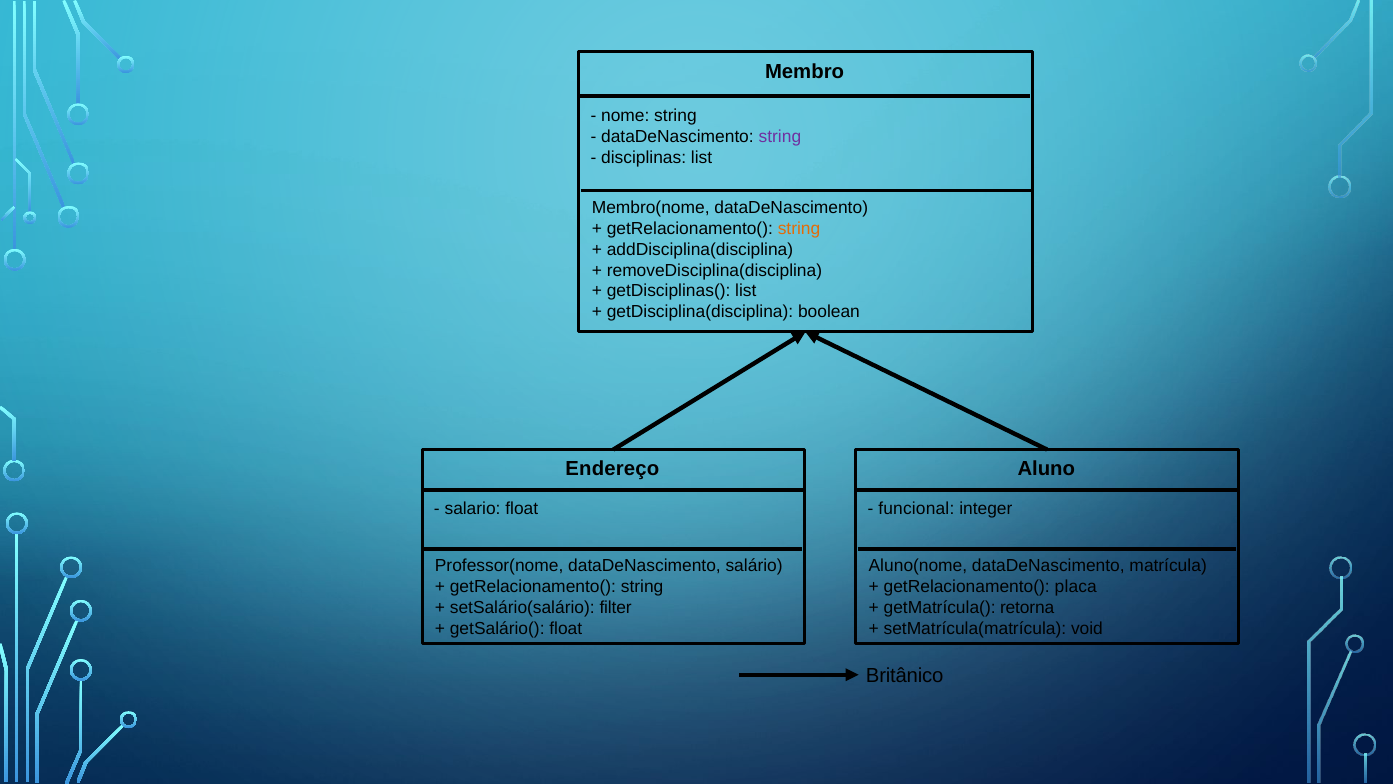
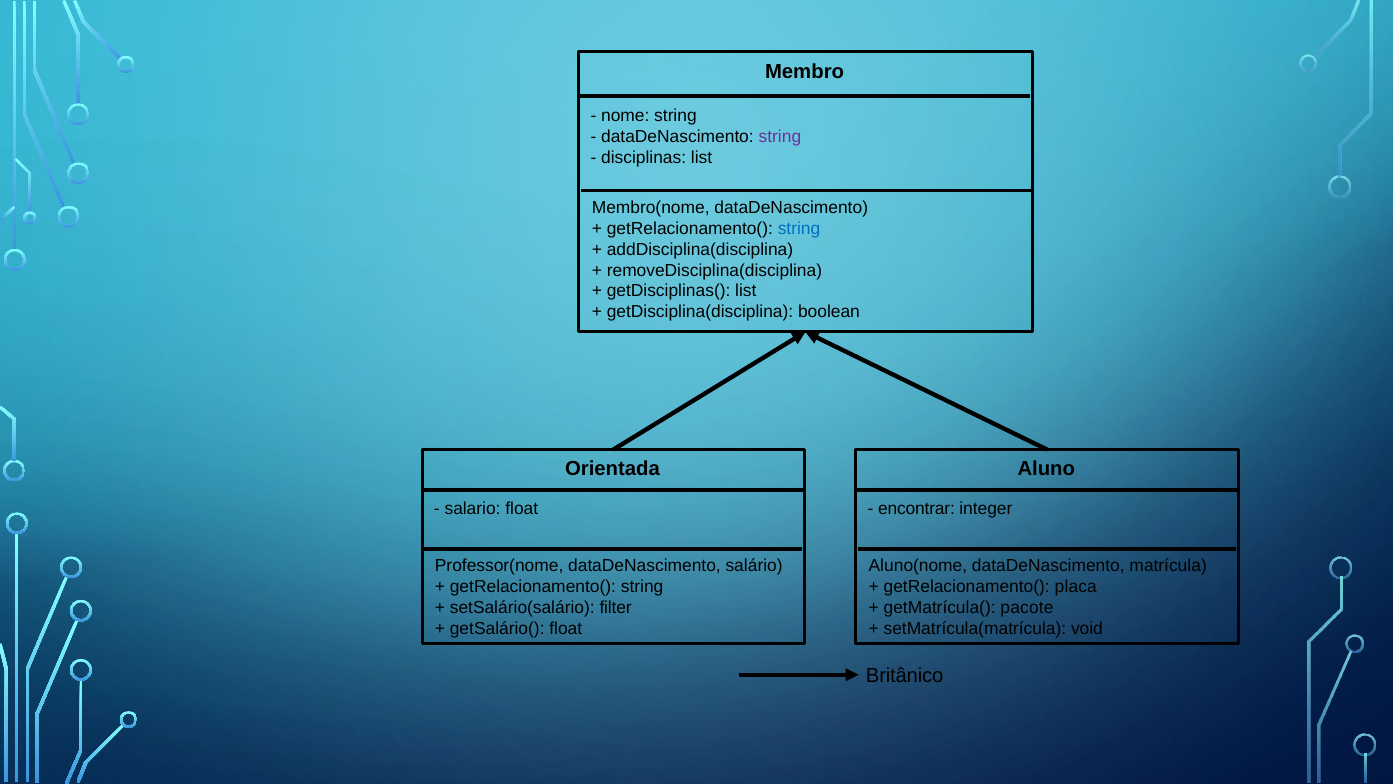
string at (799, 228) colour: orange -> blue
Endereço: Endereço -> Orientada
funcional: funcional -> encontrar
retorna: retorna -> pacote
